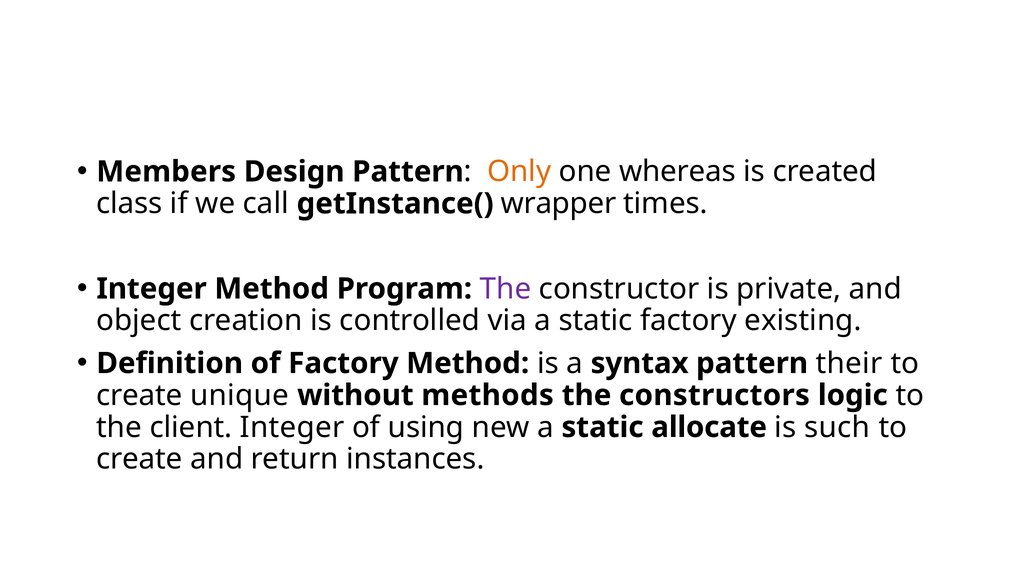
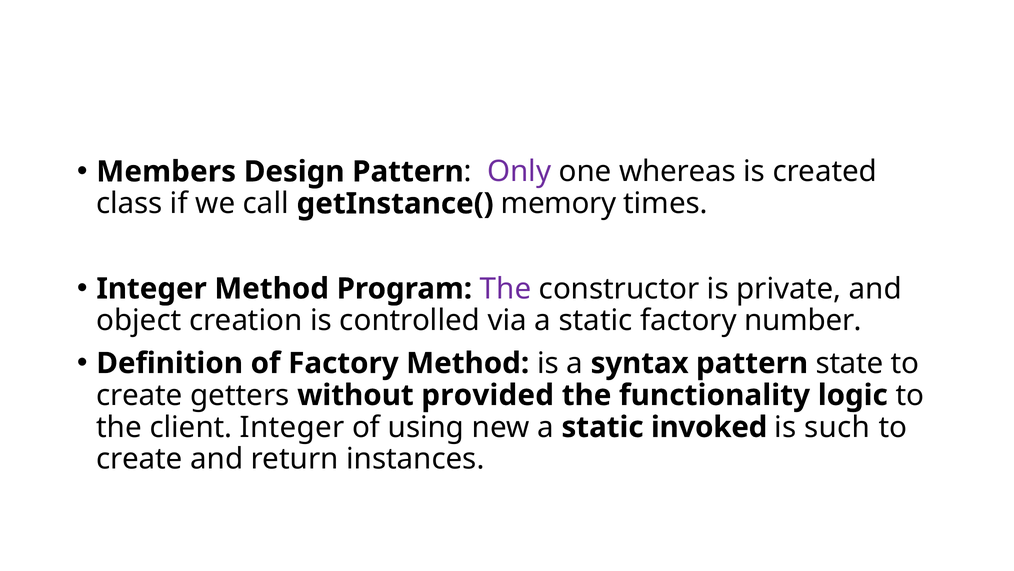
Only colour: orange -> purple
wrapper: wrapper -> memory
existing: existing -> number
their: their -> state
unique: unique -> getters
methods: methods -> provided
constructors: constructors -> functionality
allocate: allocate -> invoked
